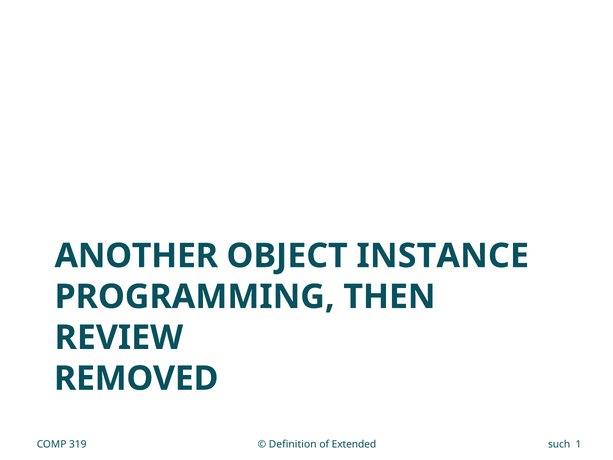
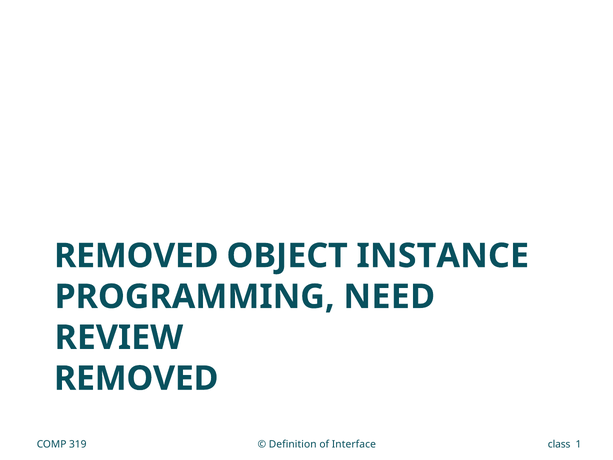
ANOTHER at (136, 256): ANOTHER -> REMOVED
THEN: THEN -> NEED
Extended: Extended -> Interface
such: such -> class
